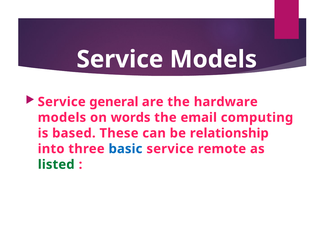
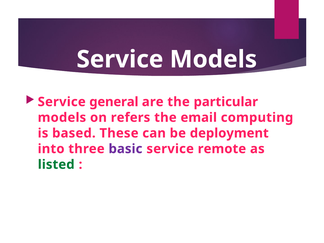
hardware: hardware -> particular
words: words -> refers
relationship: relationship -> deployment
basic colour: blue -> purple
